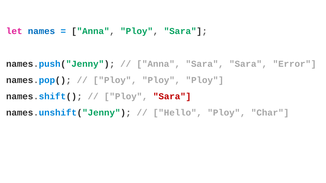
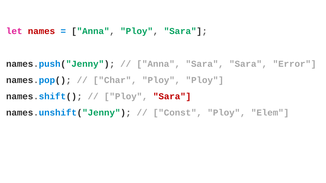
names colour: blue -> red
Ploy at (115, 80): Ploy -> Char
Hello: Hello -> Const
Char: Char -> Elem
